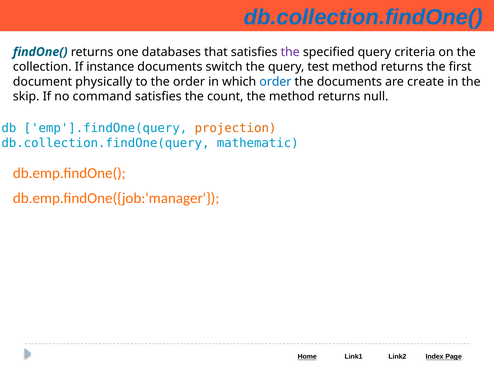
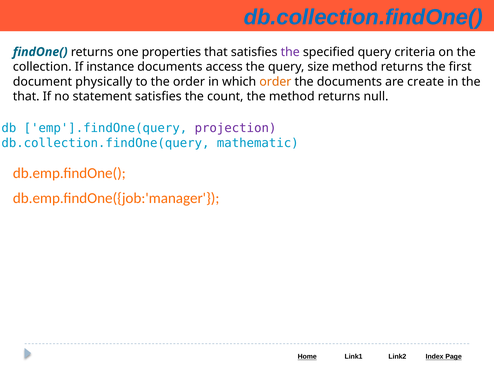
databases: databases -> properties
switch: switch -> access
test: test -> size
order at (275, 81) colour: blue -> orange
skip at (26, 96): skip -> that
command: command -> statement
projection colour: orange -> purple
